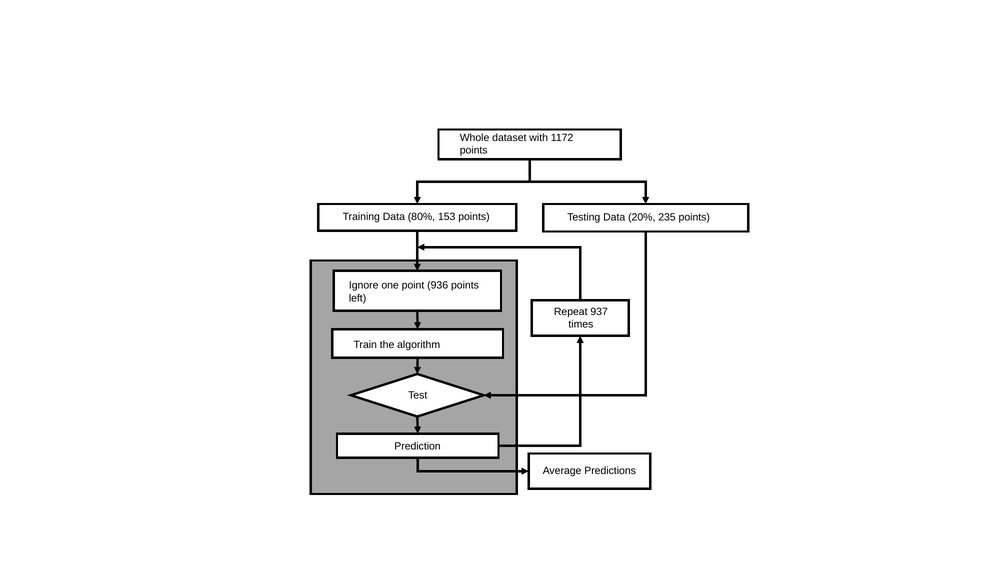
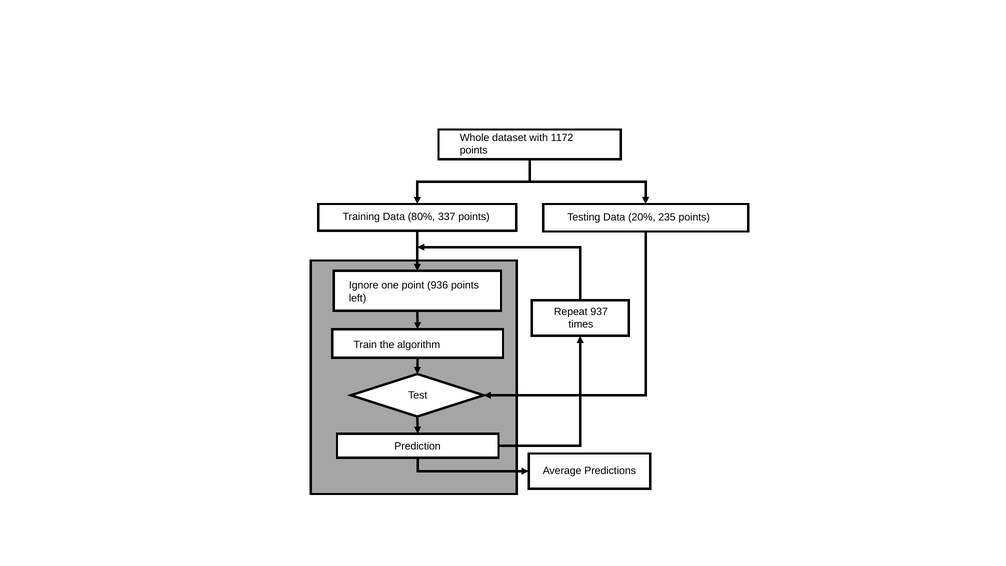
153: 153 -> 337
